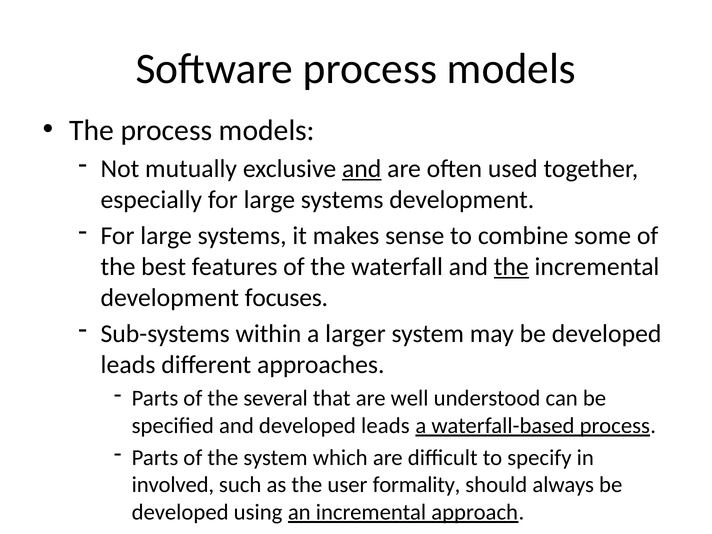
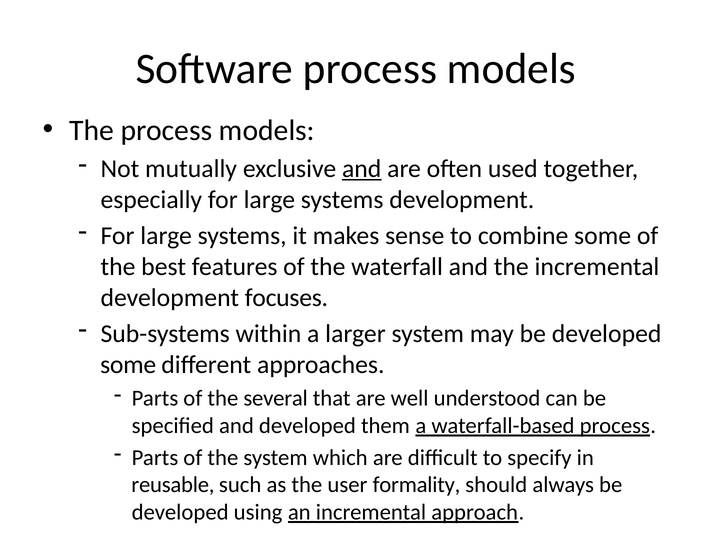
the at (511, 267) underline: present -> none
leads at (128, 365): leads -> some
and developed leads: leads -> them
involved: involved -> reusable
